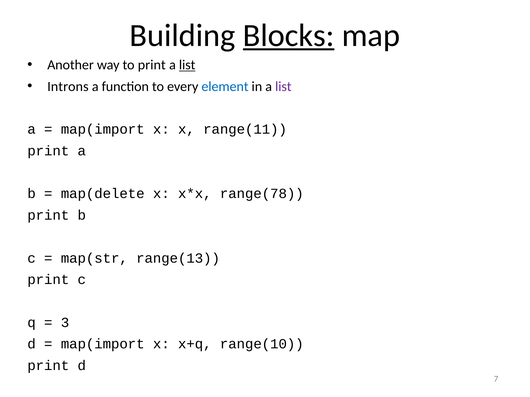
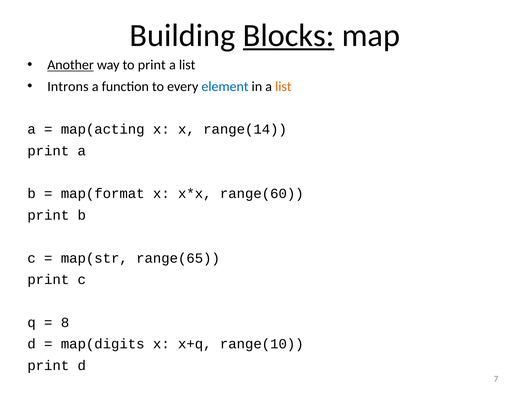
Another underline: none -> present
list at (187, 65) underline: present -> none
list at (283, 87) colour: purple -> orange
map(import at (103, 129): map(import -> map(acting
range(11: range(11 -> range(14
map(delete: map(delete -> map(format
range(78: range(78 -> range(60
range(13: range(13 -> range(65
3: 3 -> 8
map(import at (103, 344): map(import -> map(digits
